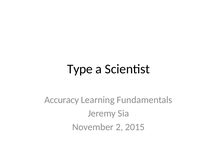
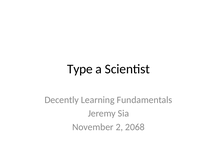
Accuracy: Accuracy -> Decently
2015: 2015 -> 2068
